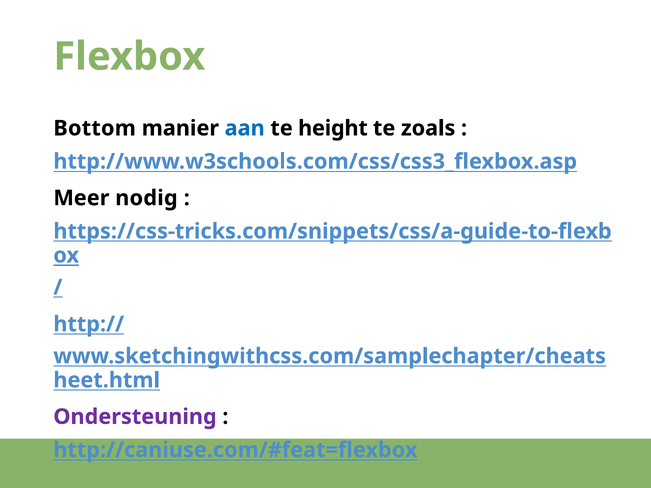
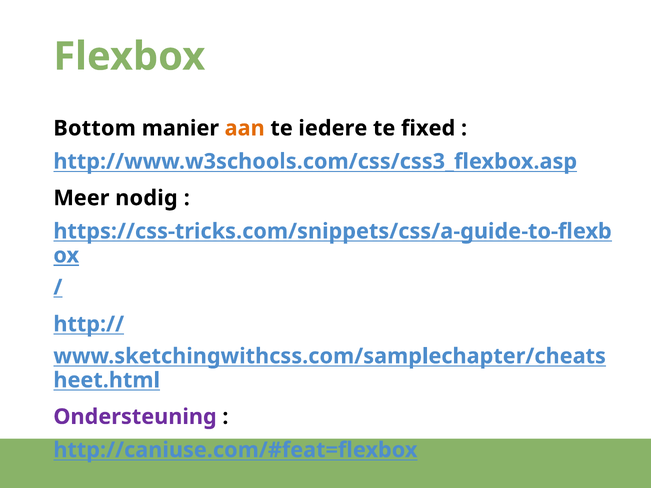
aan colour: blue -> orange
height: height -> iedere
zoals: zoals -> fixed
